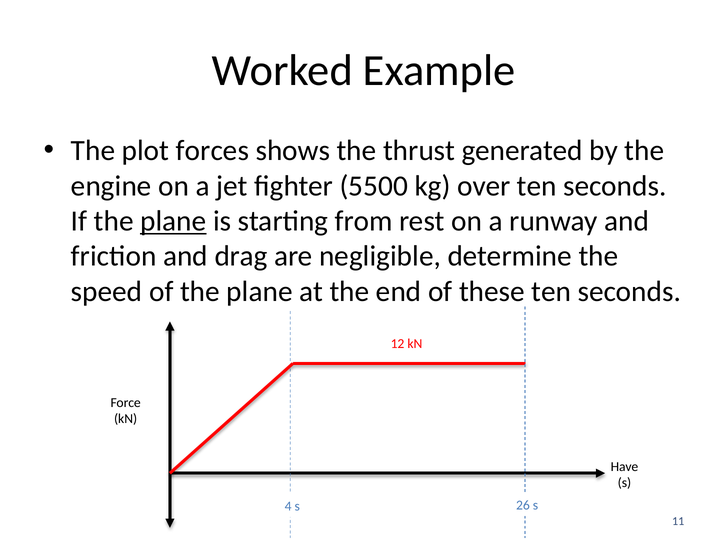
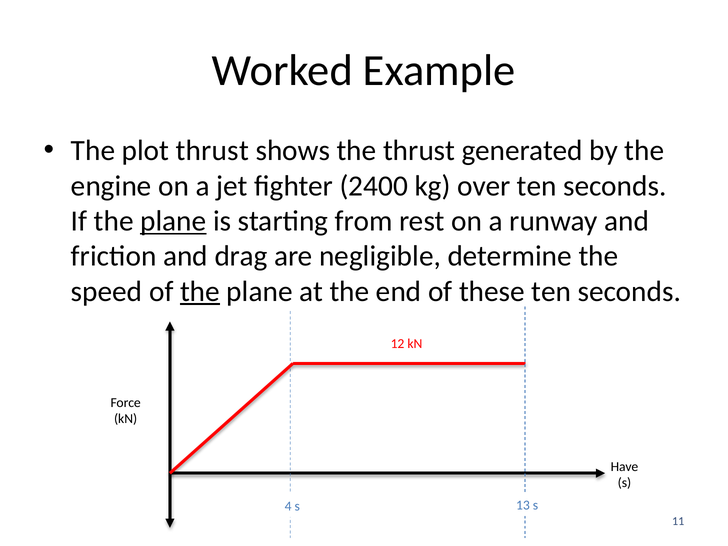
plot forces: forces -> thrust
5500: 5500 -> 2400
the at (200, 291) underline: none -> present
26: 26 -> 13
